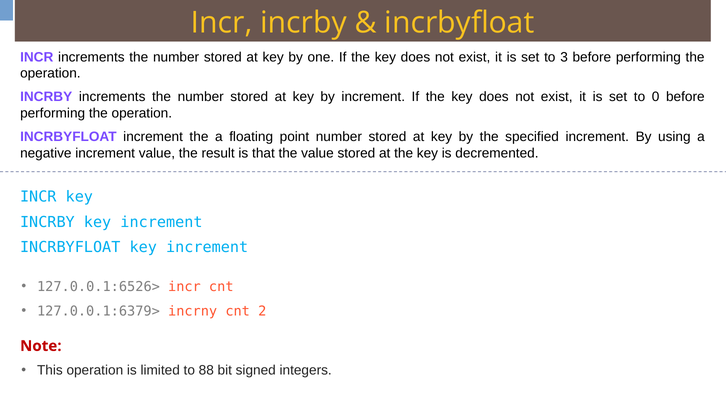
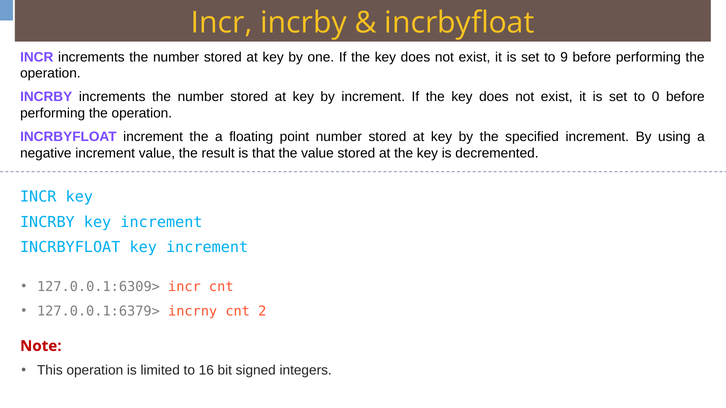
3: 3 -> 9
127.0.0.1:6526>: 127.0.0.1:6526> -> 127.0.0.1:6309>
88: 88 -> 16
